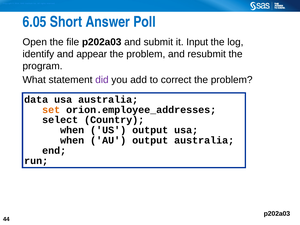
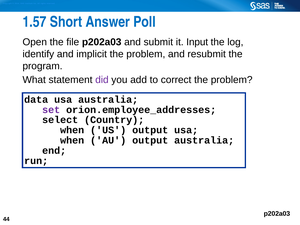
6.05: 6.05 -> 1.57
appear: appear -> implicit
set colour: orange -> purple
